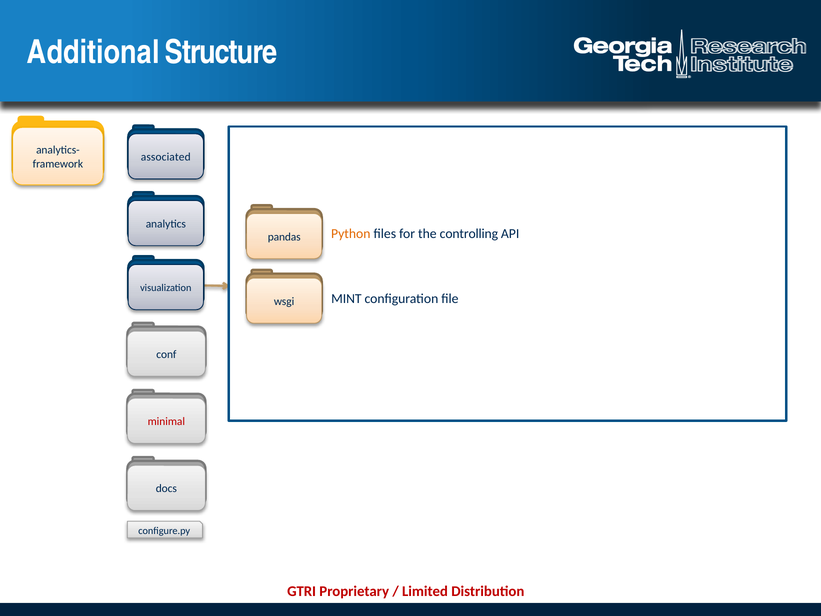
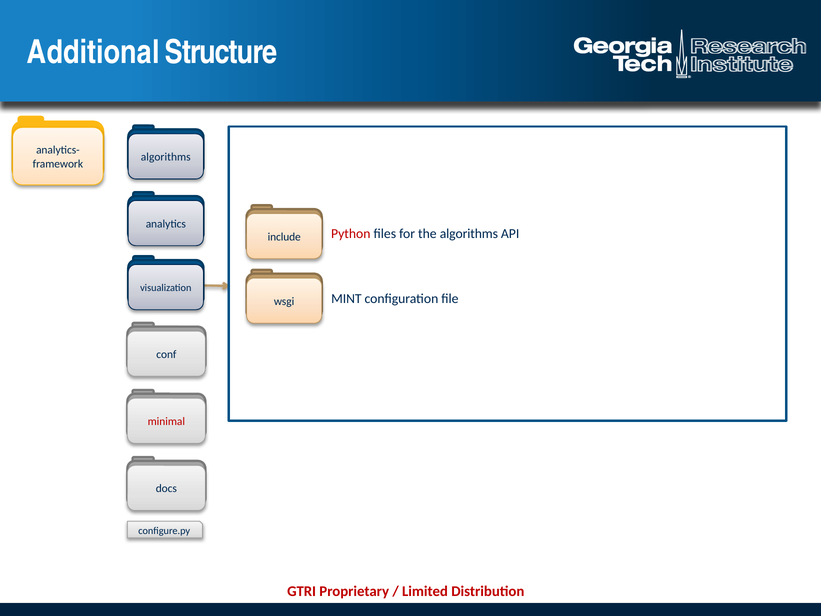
associated at (166, 157): associated -> algorithms
Python colour: orange -> red
the controlling: controlling -> algorithms
pandas: pandas -> include
